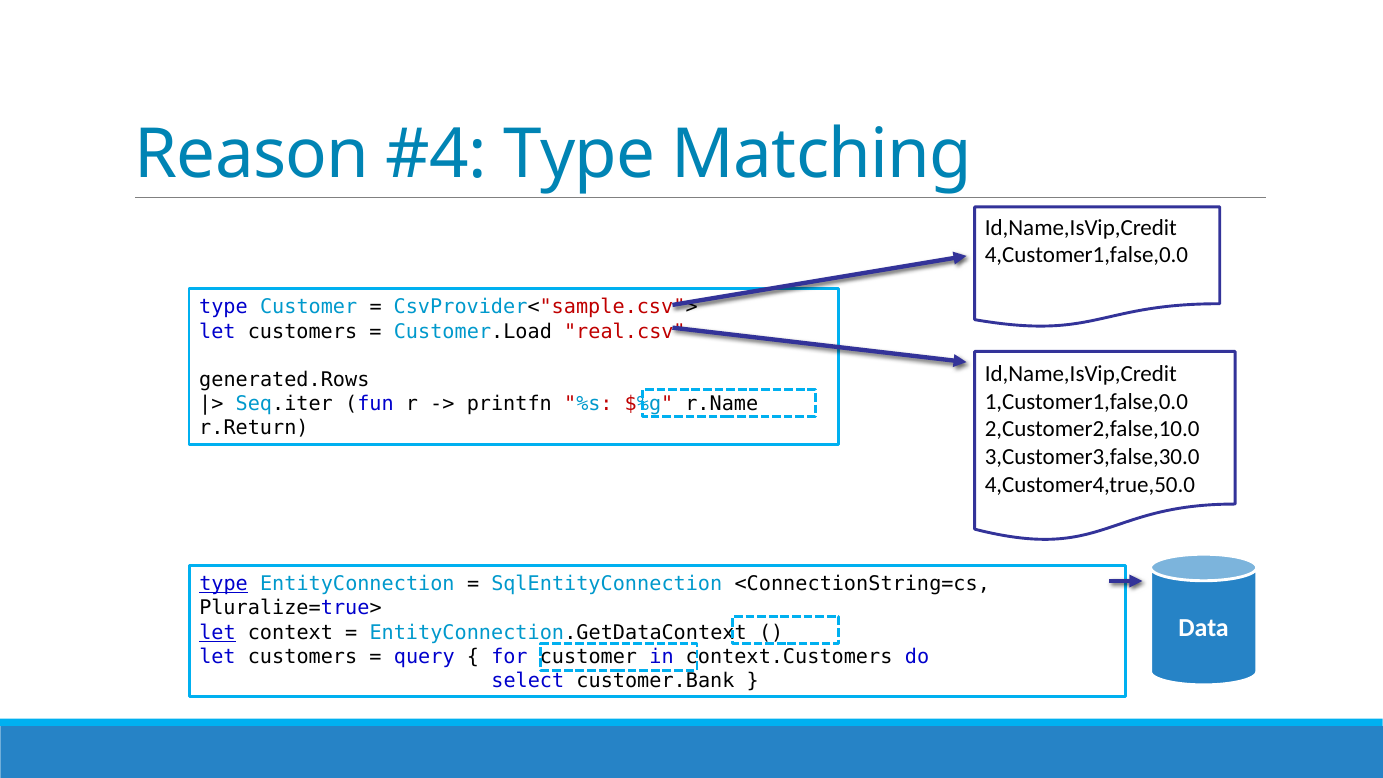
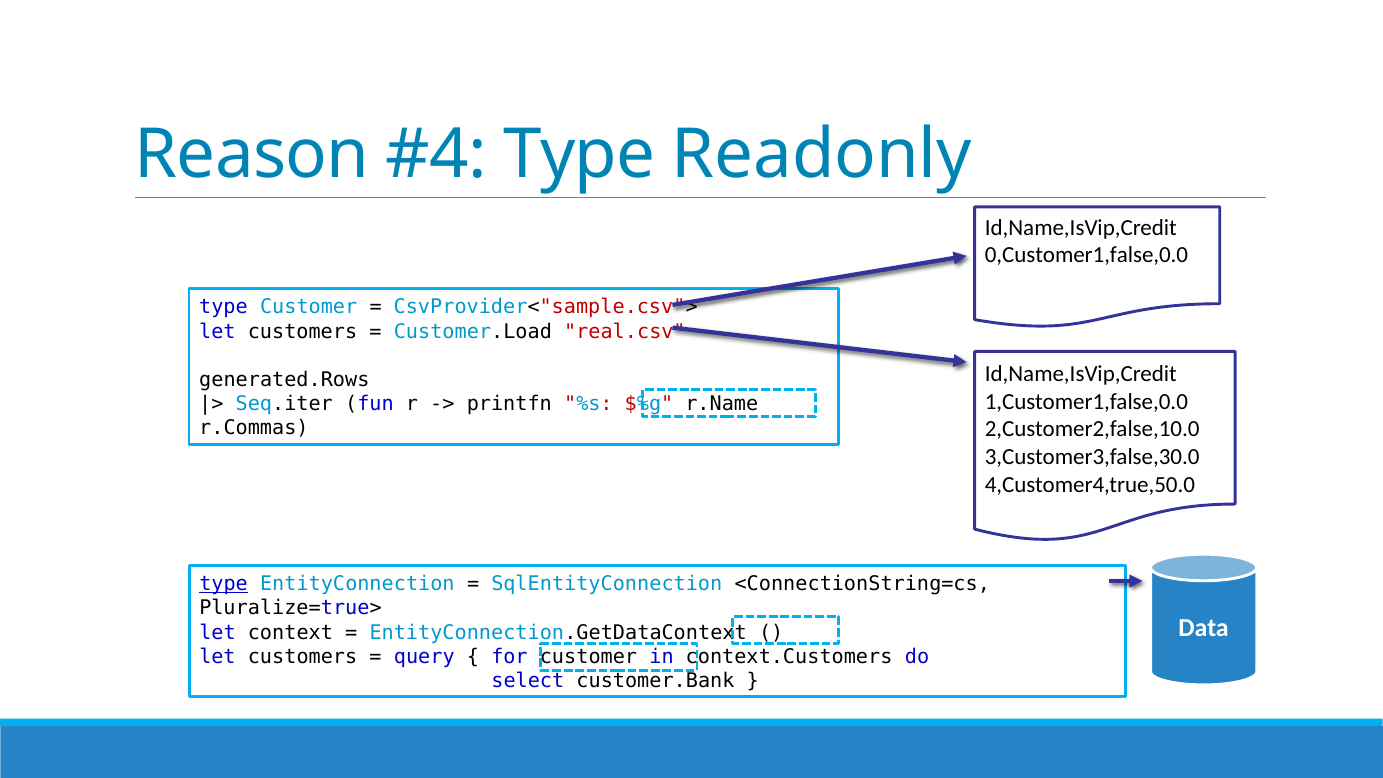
Matching: Matching -> Readonly
4,Customer1,false,0.0: 4,Customer1,false,0.0 -> 0,Customer1,false,0.0
r.Return: r.Return -> r.Commas
let at (217, 632) underline: present -> none
